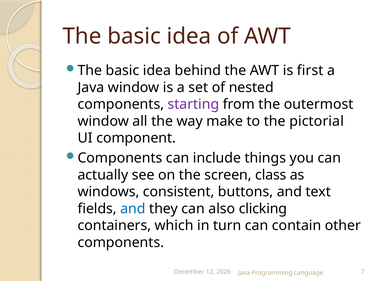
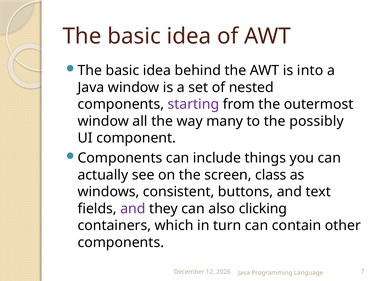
first: first -> into
make: make -> many
pictorial: pictorial -> possibly
and at (133, 209) colour: blue -> purple
